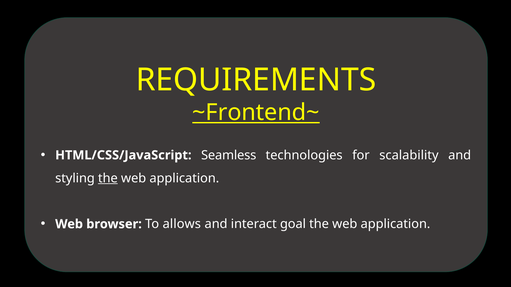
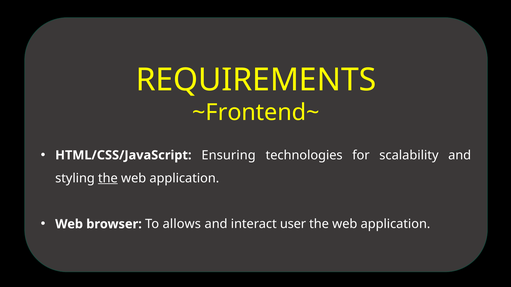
~Frontend~ underline: present -> none
Seamless: Seamless -> Ensuring
goal: goal -> user
